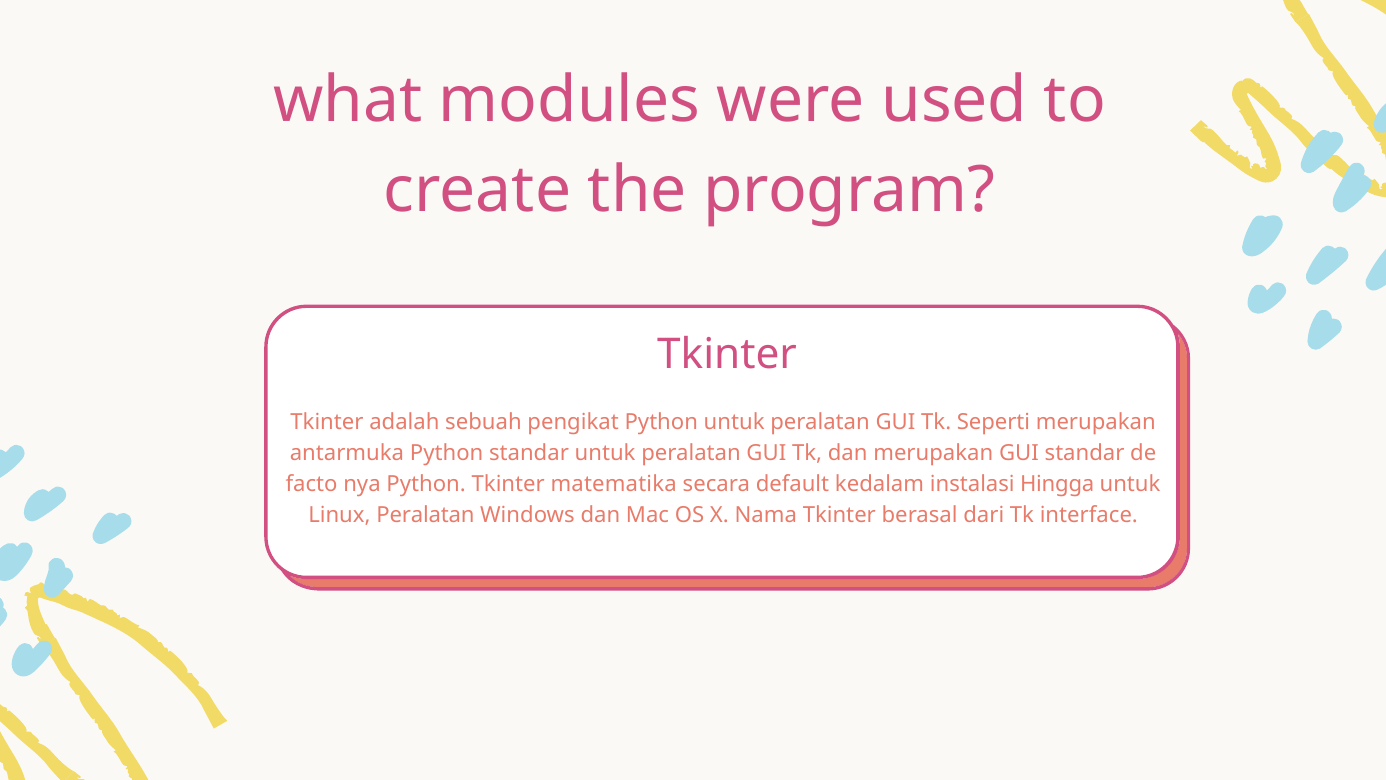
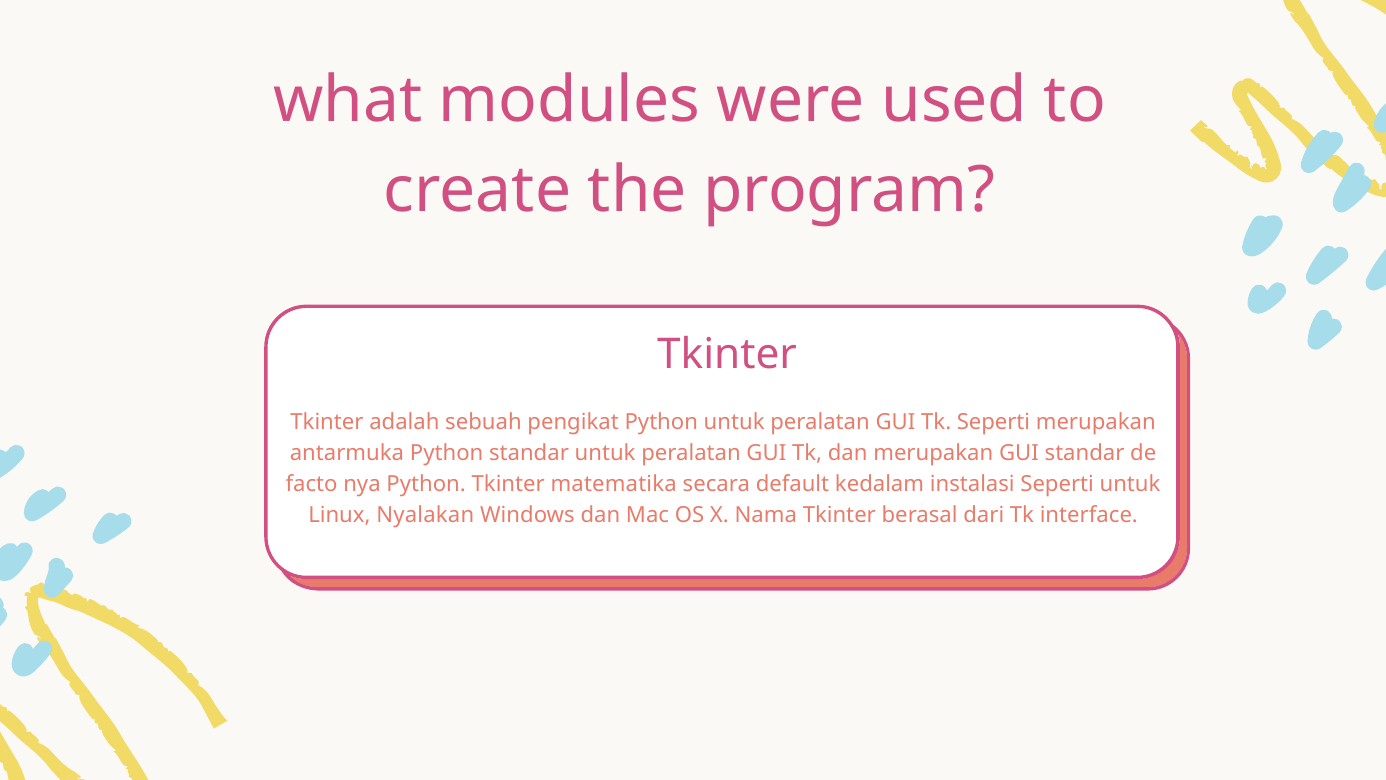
instalasi Hingga: Hingga -> Seperti
Linux Peralatan: Peralatan -> Nyalakan
